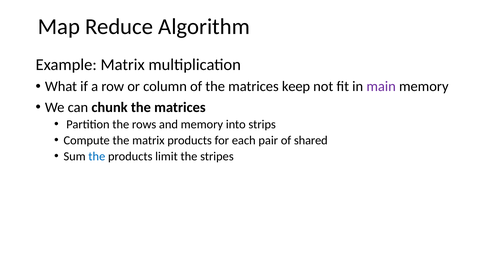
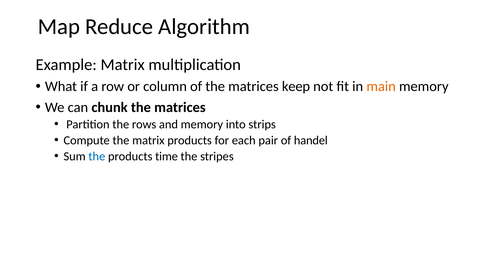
main colour: purple -> orange
shared: shared -> handel
limit: limit -> time
